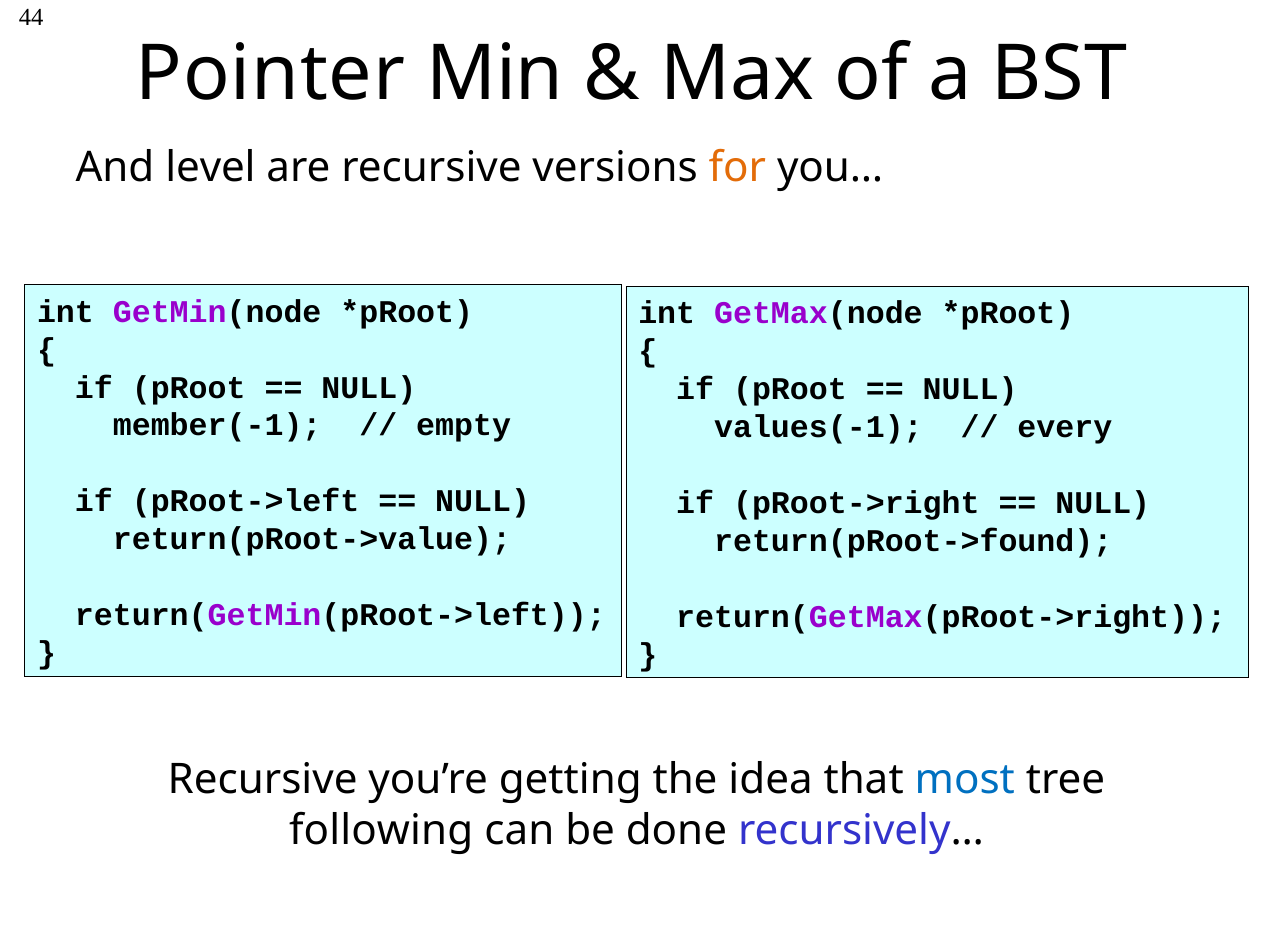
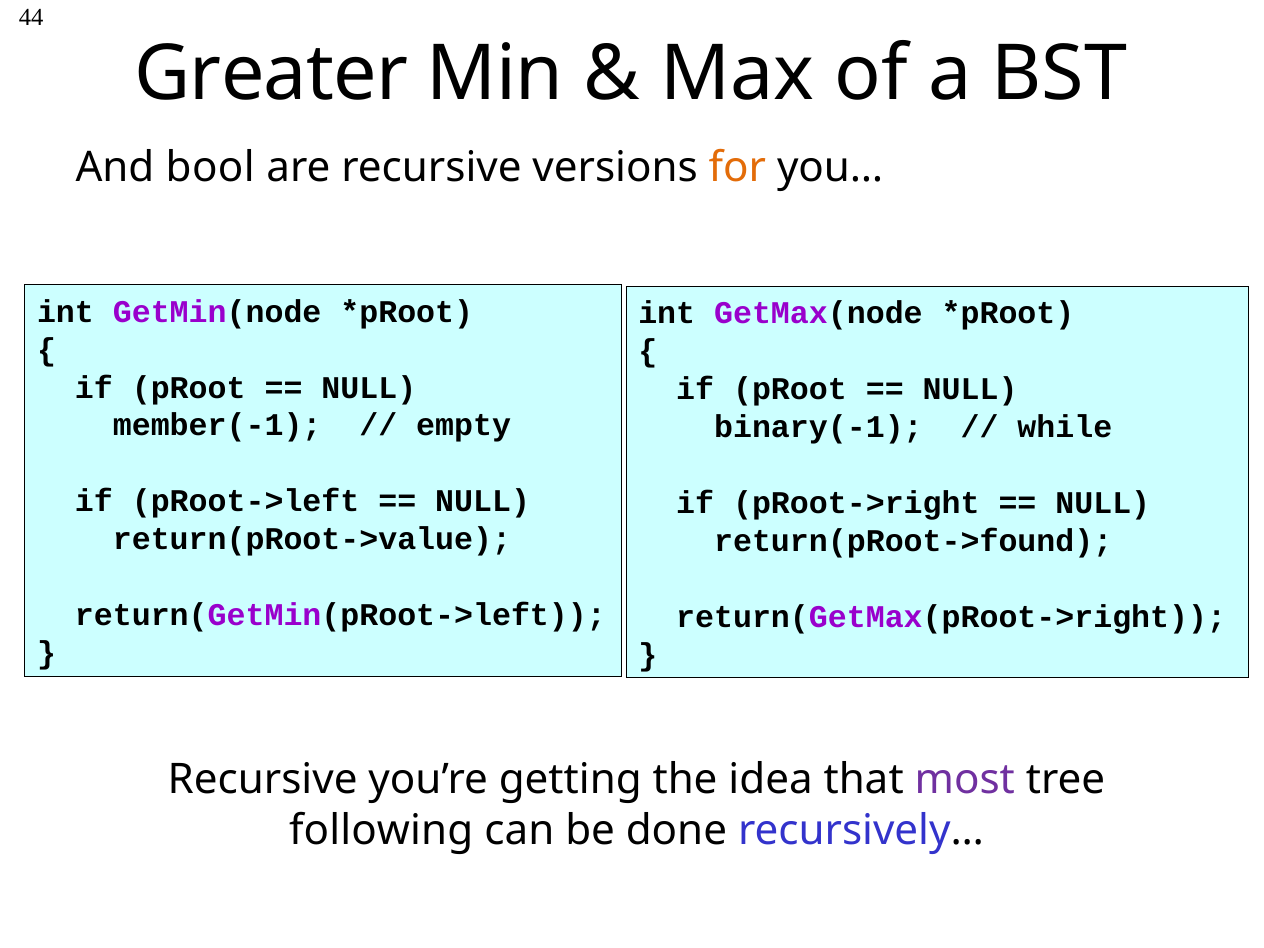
Pointer: Pointer -> Greater
level: level -> bool
values(-1: values(-1 -> binary(-1
every: every -> while
most colour: blue -> purple
